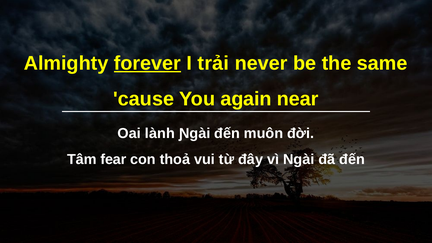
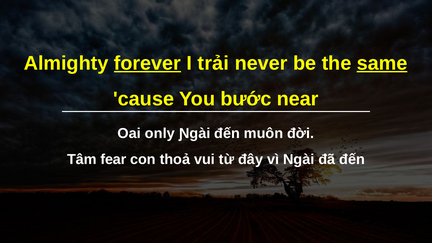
same underline: none -> present
again: again -> bước
lành: lành -> only
